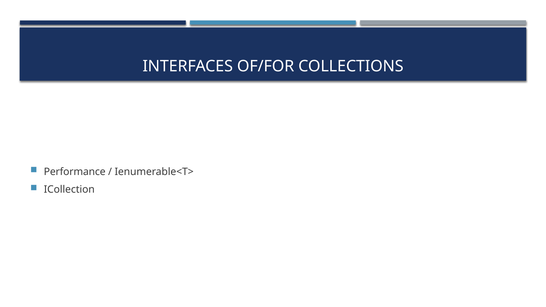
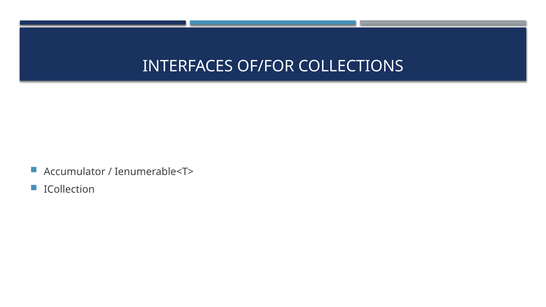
Performance: Performance -> Accumulator
